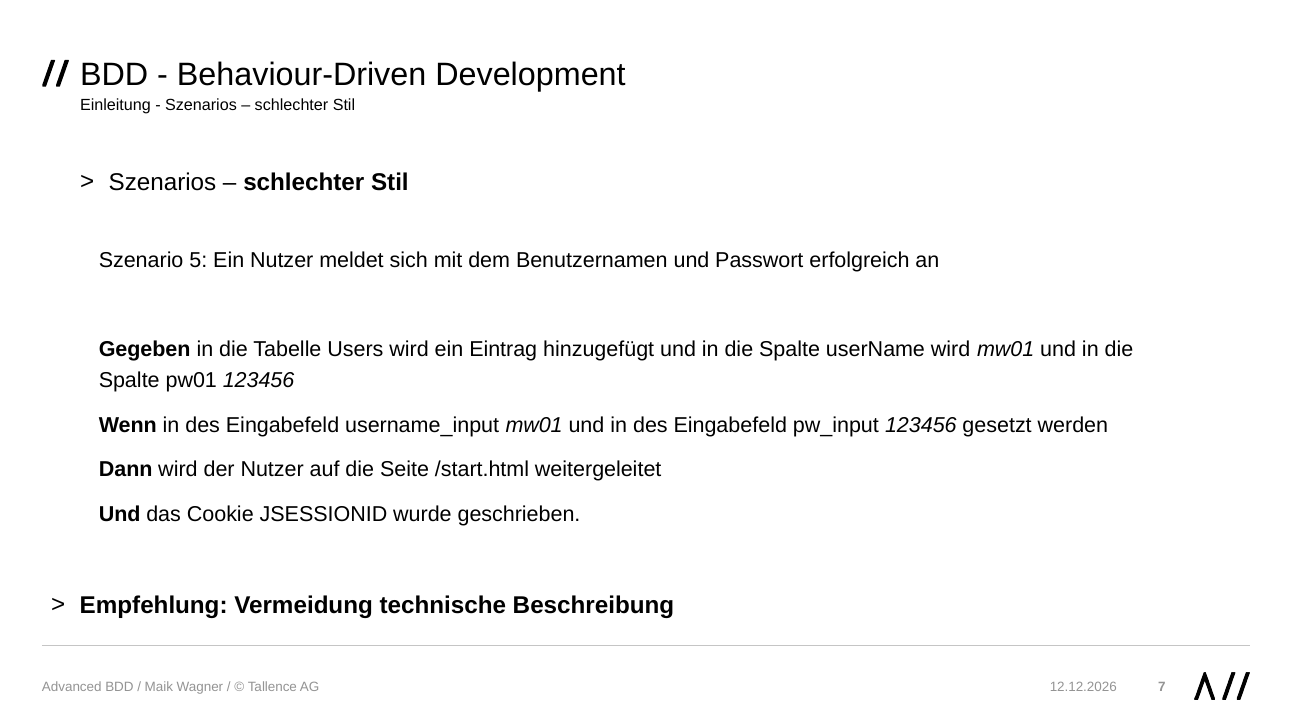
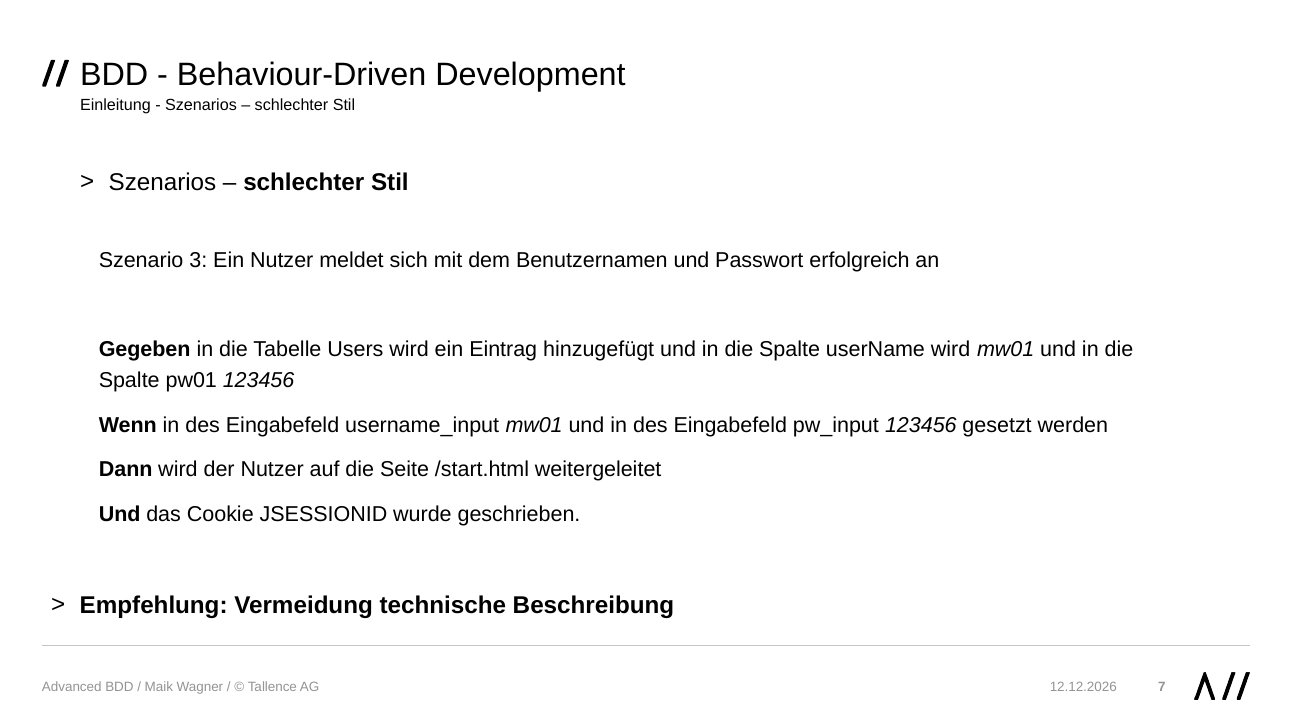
5: 5 -> 3
